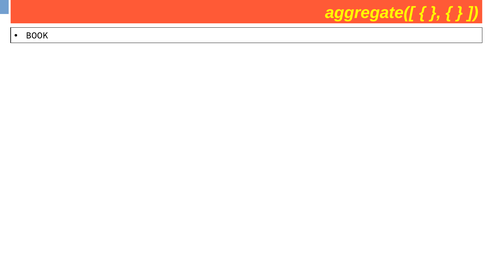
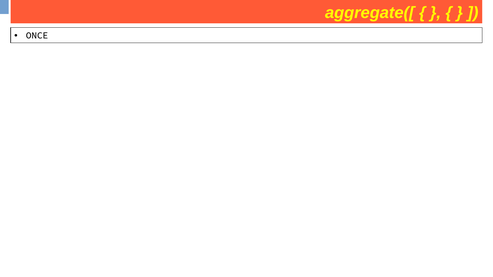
BOOK: BOOK -> ONCE
